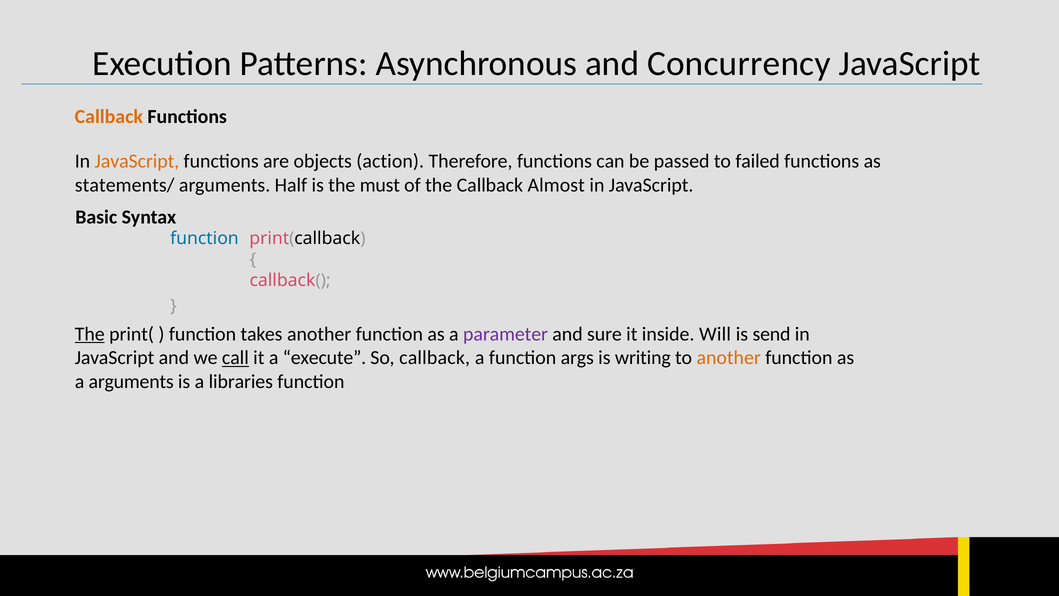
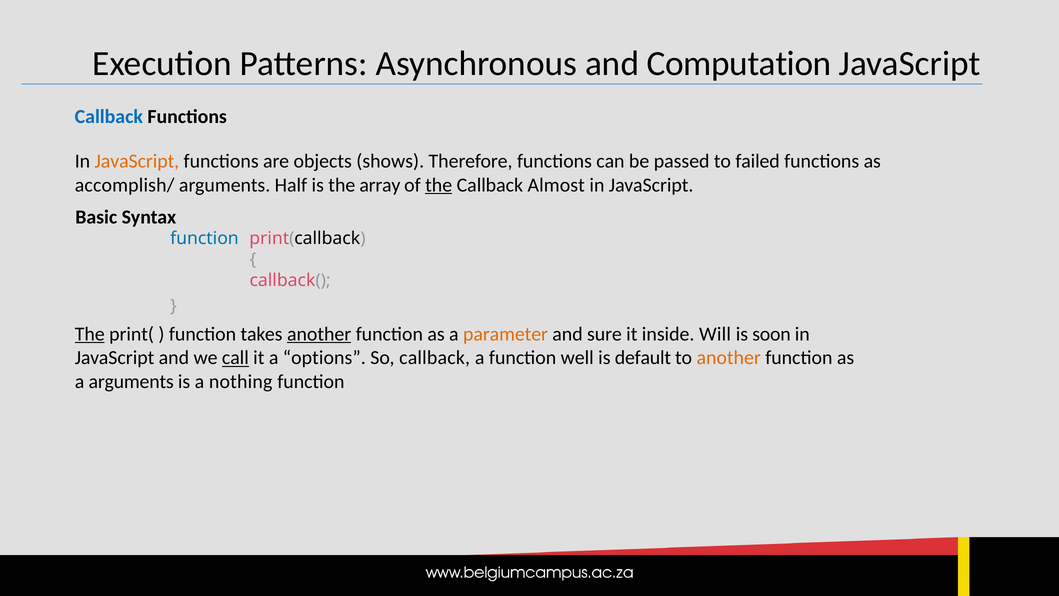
Concurrency: Concurrency -> Computation
Callback at (109, 116) colour: orange -> blue
action: action -> shows
statements/: statements/ -> accomplish/
must: must -> array
the at (439, 185) underline: none -> present
another at (319, 334) underline: none -> present
parameter colour: purple -> orange
send: send -> soon
execute: execute -> options
args: args -> well
writing: writing -> default
libraries: libraries -> nothing
